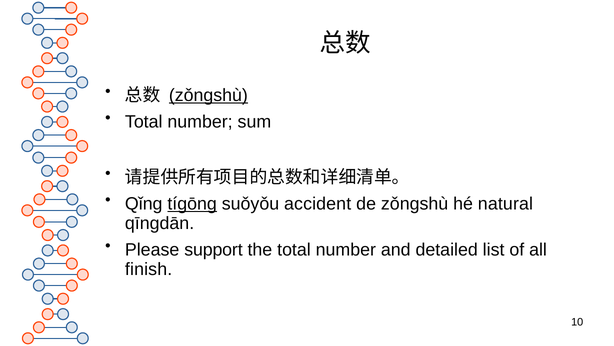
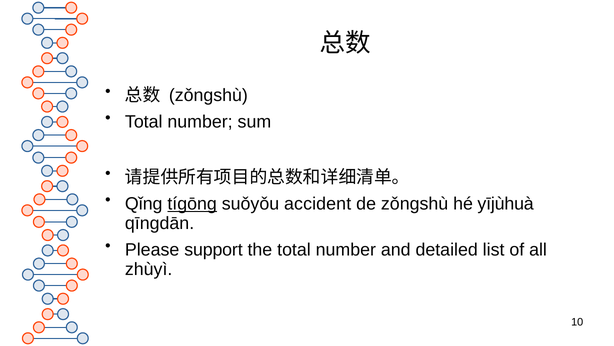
zǒngshù at (208, 95) underline: present -> none
natural: natural -> yījùhuà
finish: finish -> zhùyì
